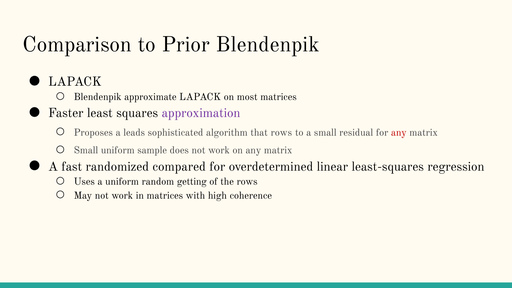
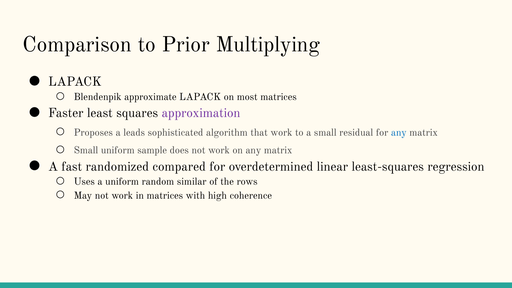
Prior Blendenpik: Blendenpik -> Multiplying
that rows: rows -> work
any at (399, 132) colour: red -> blue
getting: getting -> similar
